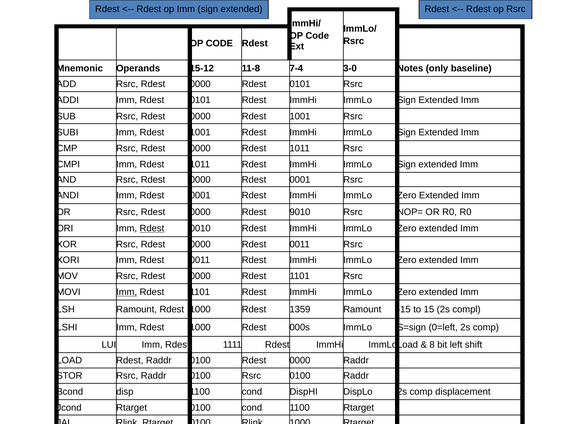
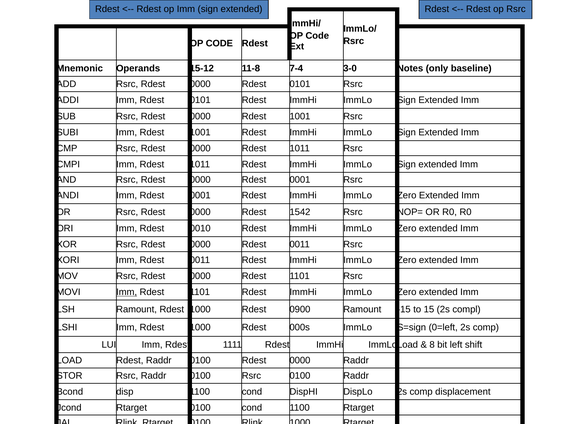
9010: 9010 -> 1542
Rdest at (152, 228) underline: present -> none
1359: 1359 -> 0900
